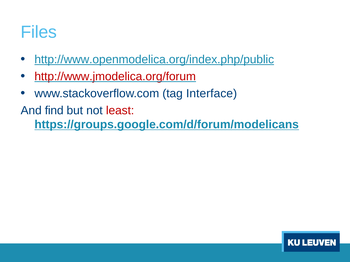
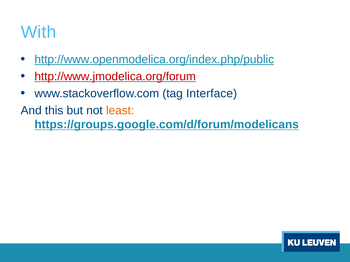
Files: Files -> With
find: find -> this
least colour: red -> orange
